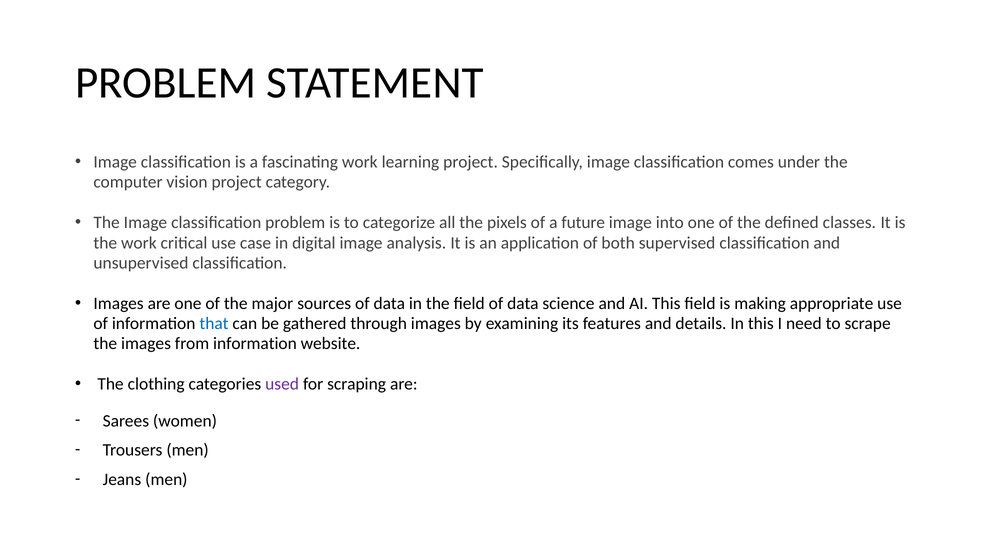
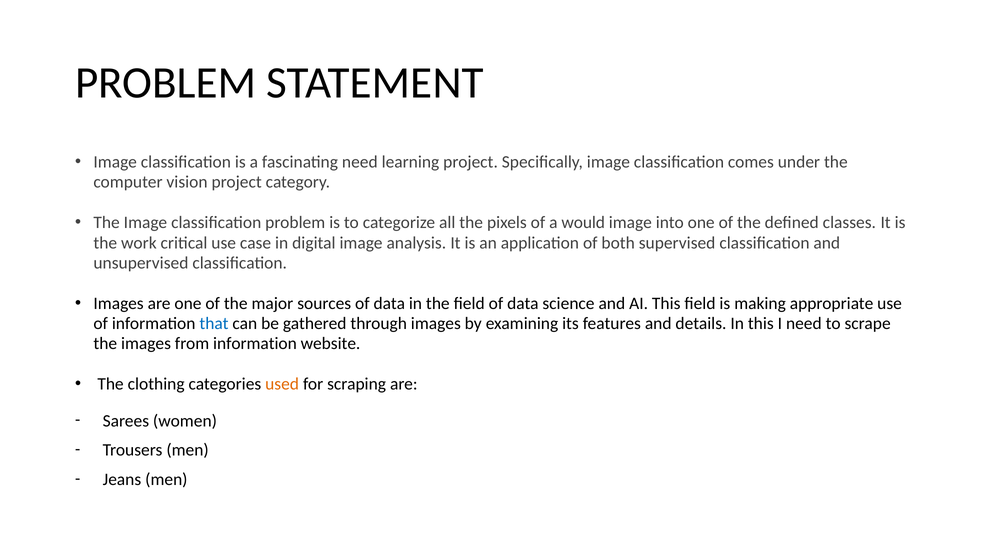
fascinating work: work -> need
future: future -> would
used colour: purple -> orange
